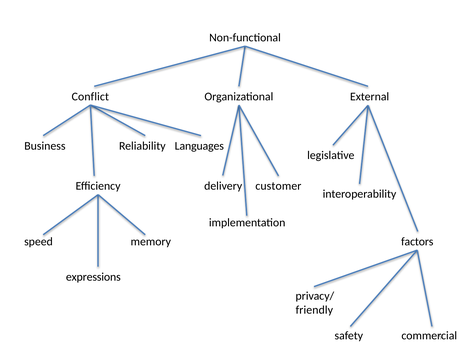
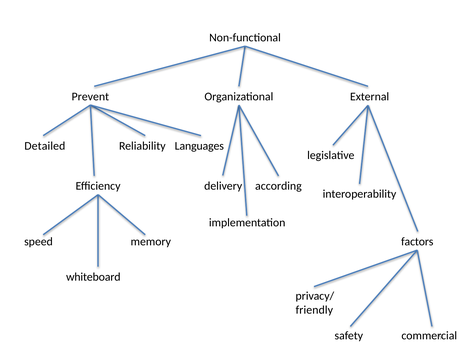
Conflict: Conflict -> Prevent
Business: Business -> Detailed
customer: customer -> according
expressions: expressions -> whiteboard
